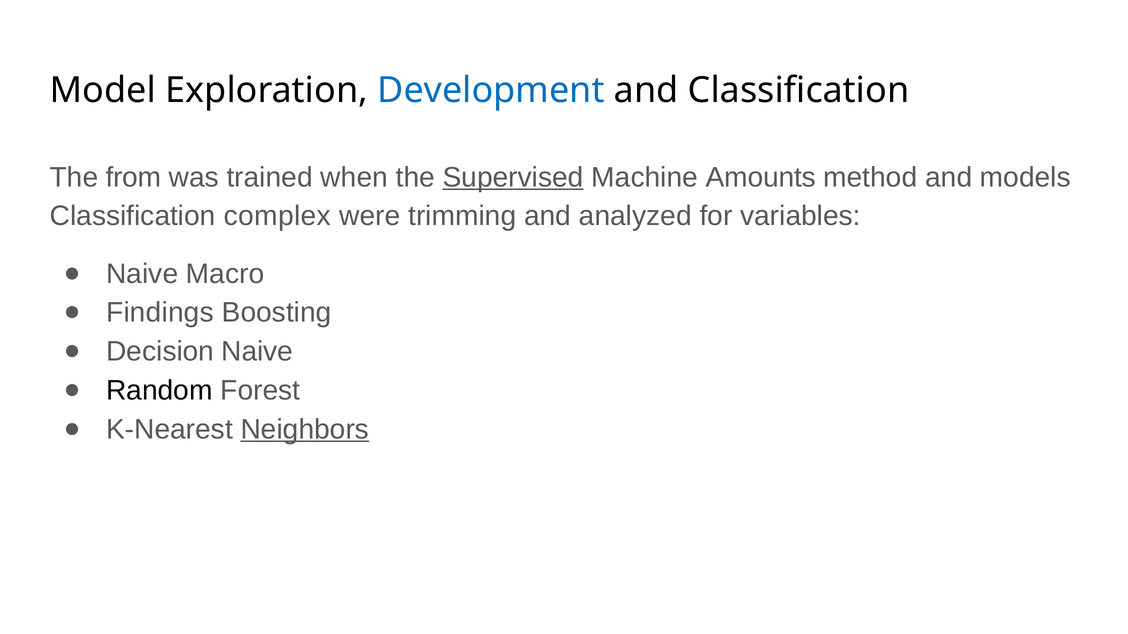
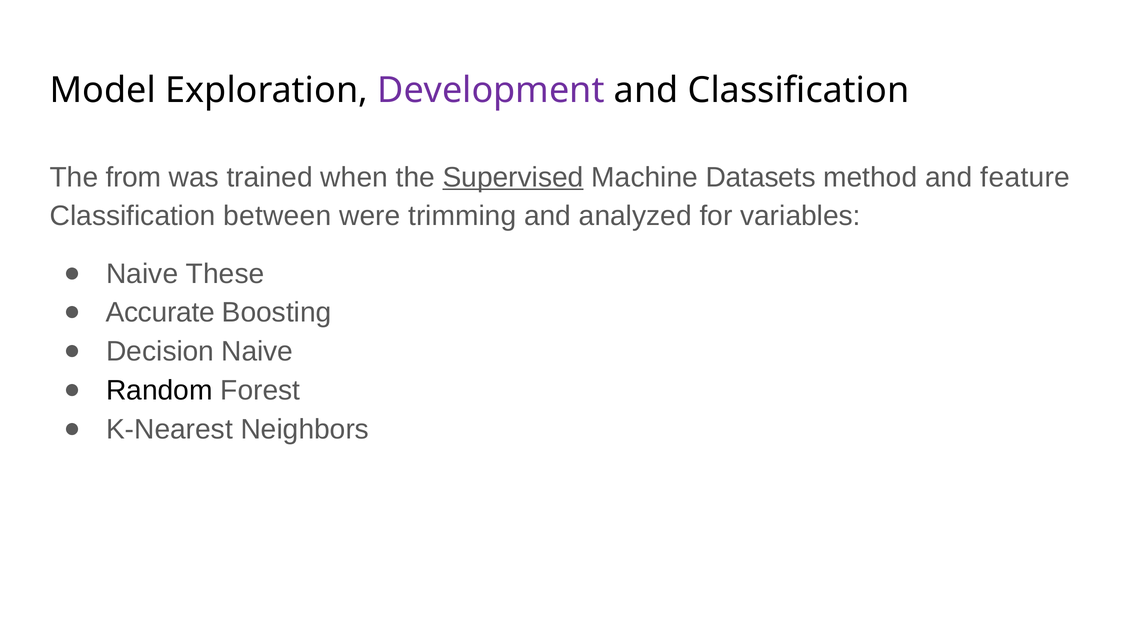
Development colour: blue -> purple
Amounts: Amounts -> Datasets
models: models -> feature
complex: complex -> between
Macro: Macro -> These
Findings: Findings -> Accurate
Neighbors underline: present -> none
